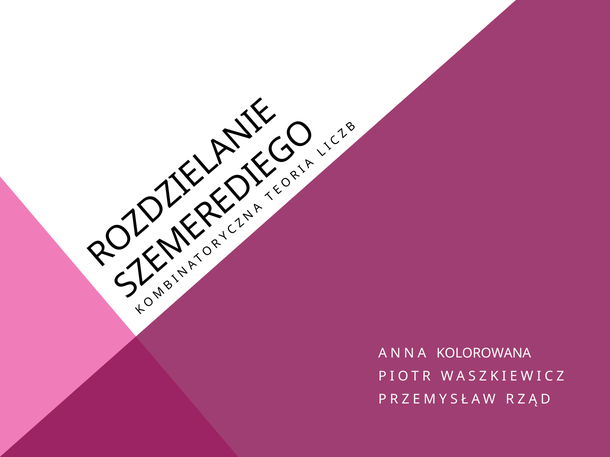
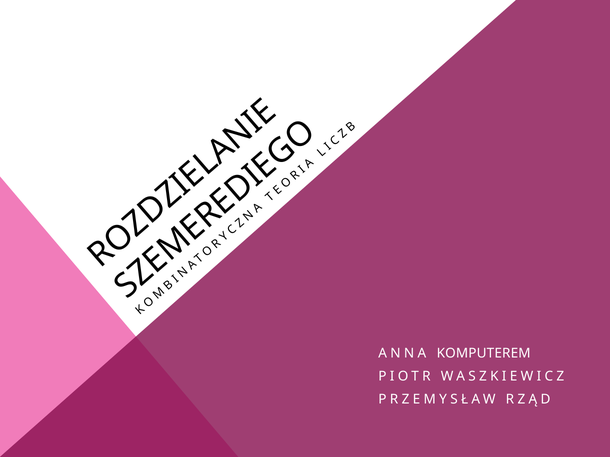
KOLOROWANA: KOLOROWANA -> KOMPUTEREM
